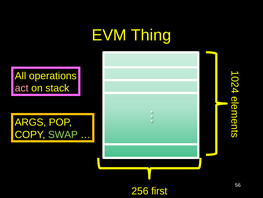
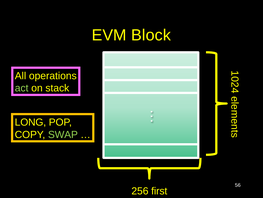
Thing: Thing -> Block
act colour: pink -> light green
ARGS: ARGS -> LONG
